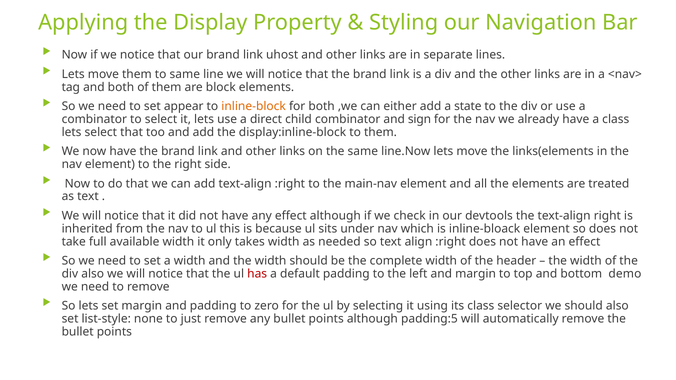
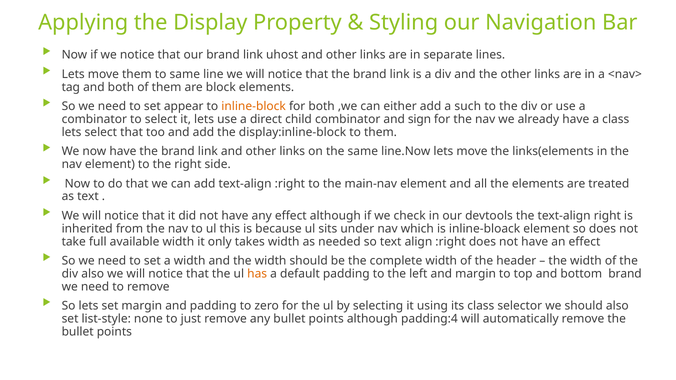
state: state -> such
has colour: red -> orange
bottom demo: demo -> brand
padding:5: padding:5 -> padding:4
